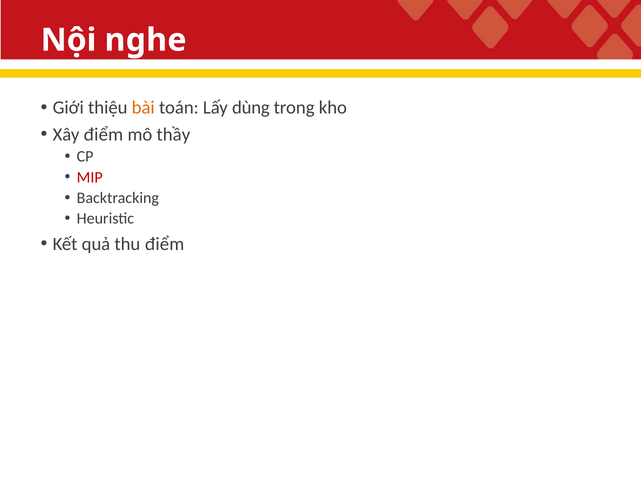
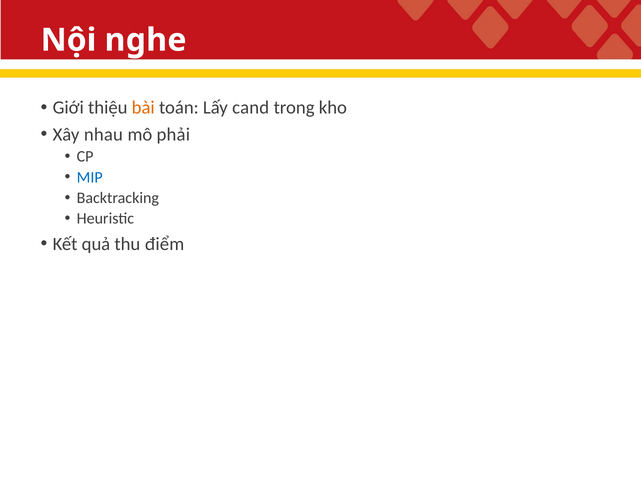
dùng: dùng -> cand
Xây điểm: điểm -> nhau
thầy: thầy -> phải
MIP colour: red -> blue
